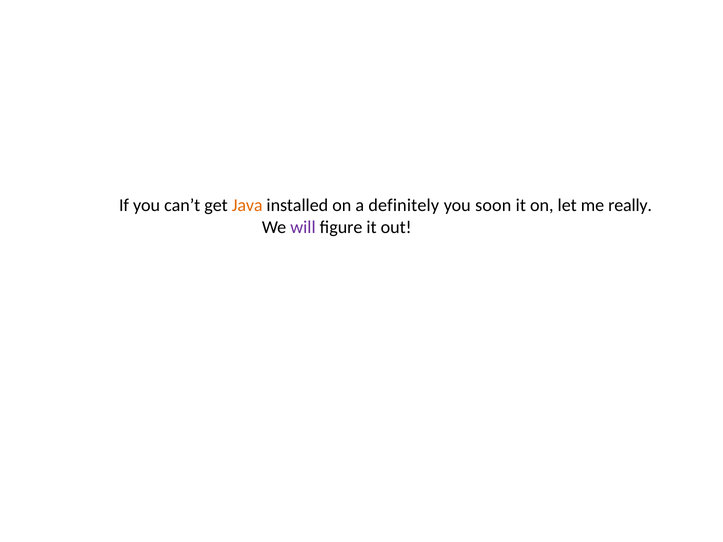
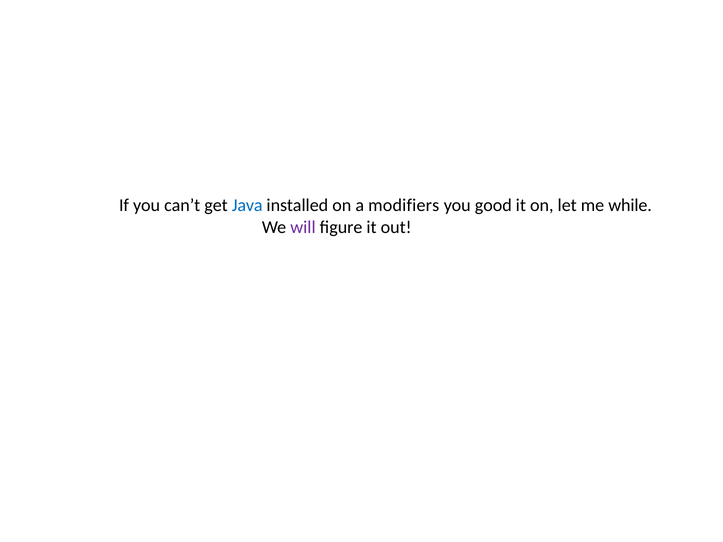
Java colour: orange -> blue
definitely: definitely -> modifiers
soon: soon -> good
really: really -> while
